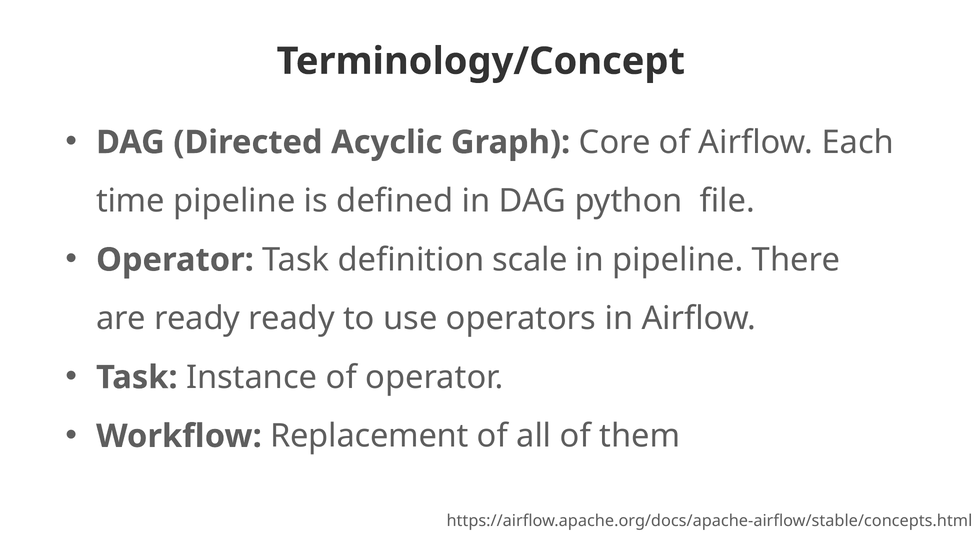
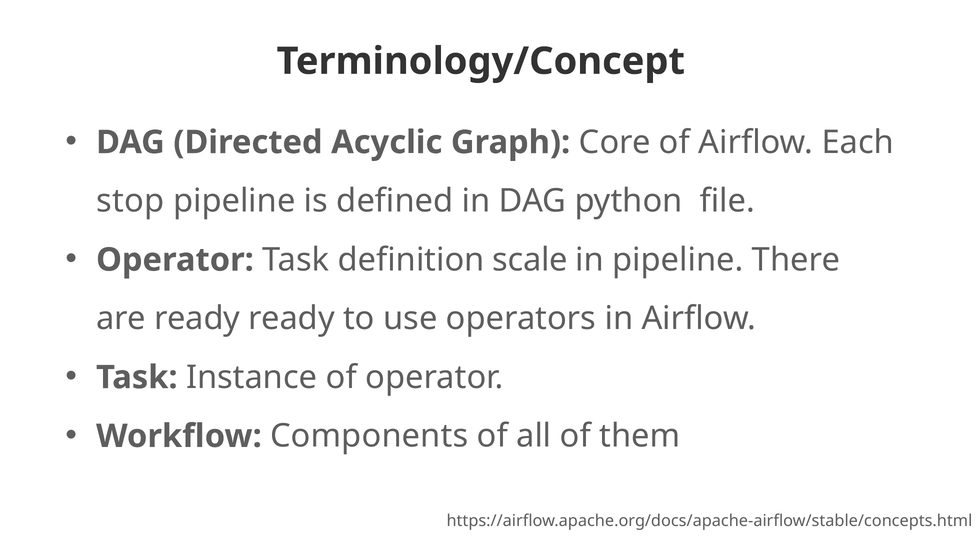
time: time -> stop
Replacement: Replacement -> Components
